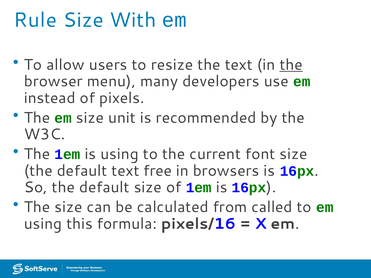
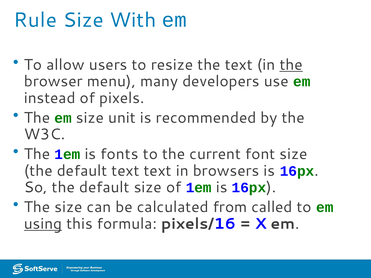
is using: using -> fonts
text free: free -> text
using at (43, 224) underline: none -> present
